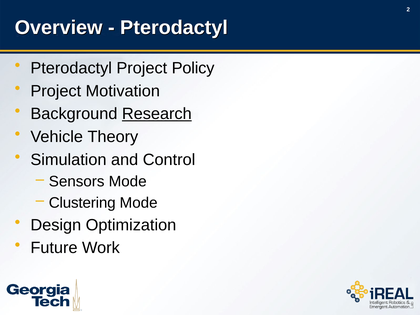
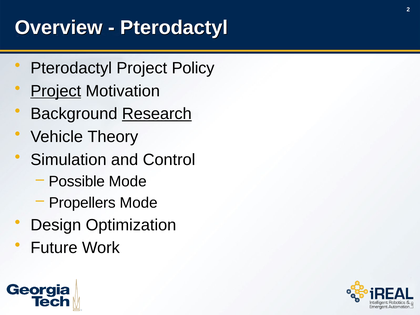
Project at (56, 91) underline: none -> present
Sensors: Sensors -> Possible
Clustering: Clustering -> Propellers
